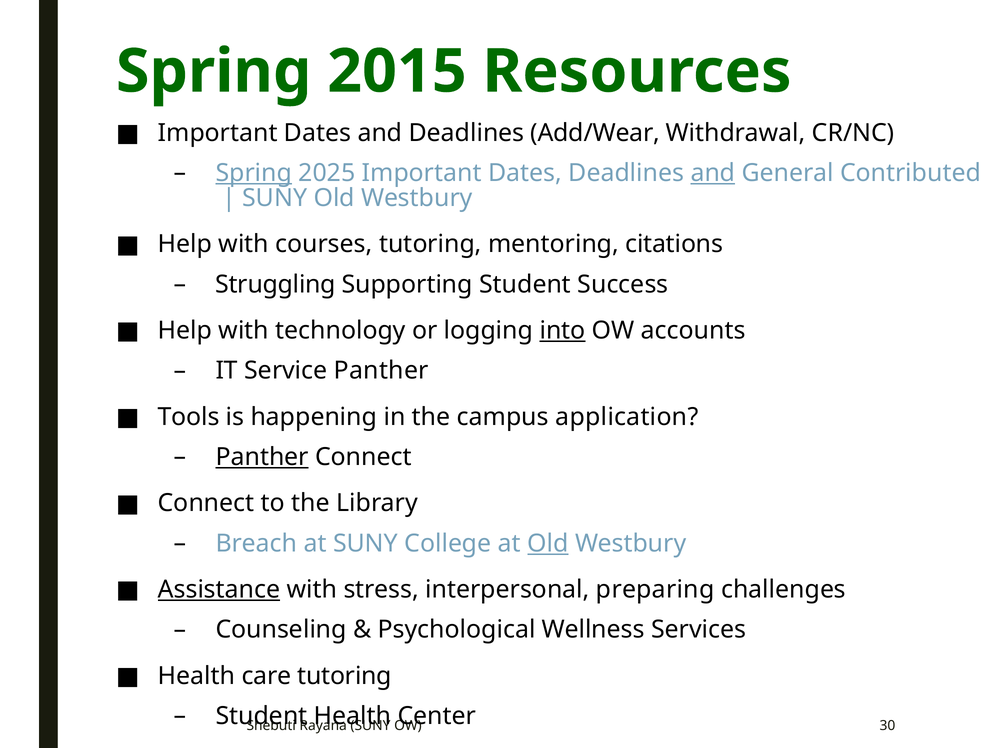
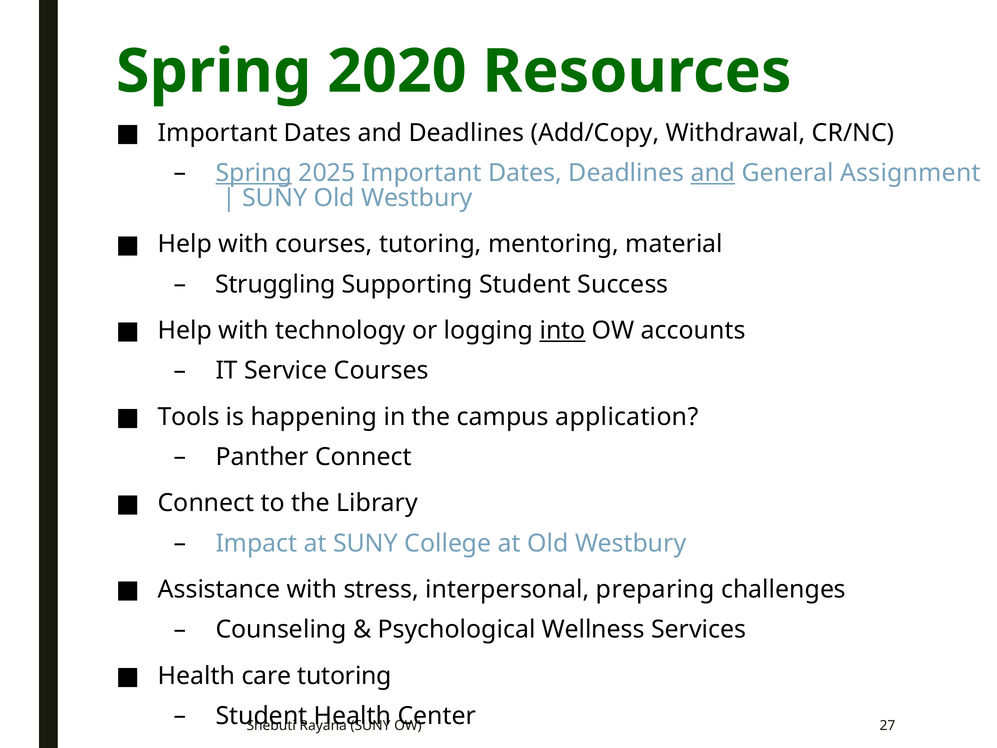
2015: 2015 -> 2020
Add/Wear: Add/Wear -> Add/Copy
Contributed: Contributed -> Assignment
citations: citations -> material
Service Panther: Panther -> Courses
Panther at (262, 457) underline: present -> none
Breach: Breach -> Impact
Old at (548, 543) underline: present -> none
Assistance underline: present -> none
30: 30 -> 27
